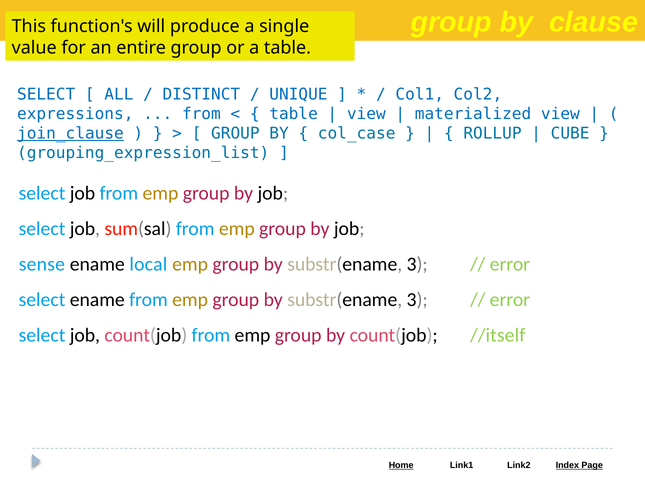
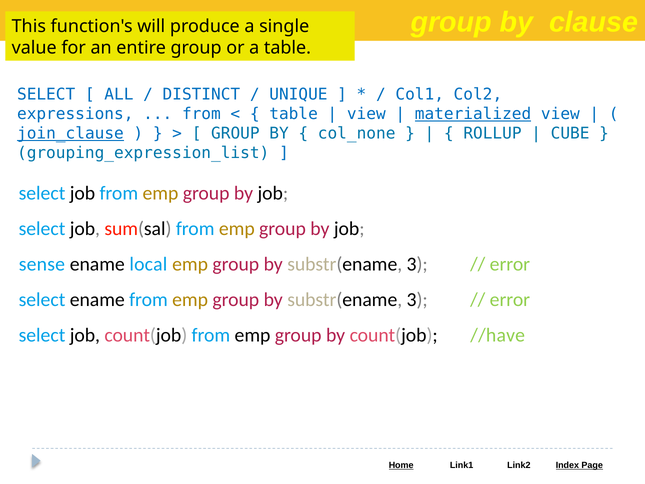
materialized underline: none -> present
col_case: col_case -> col_none
//itself: //itself -> //have
